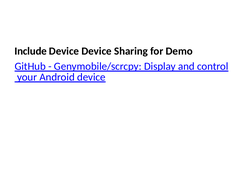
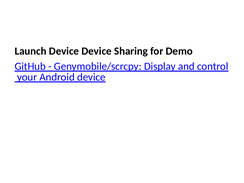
Include: Include -> Launch
